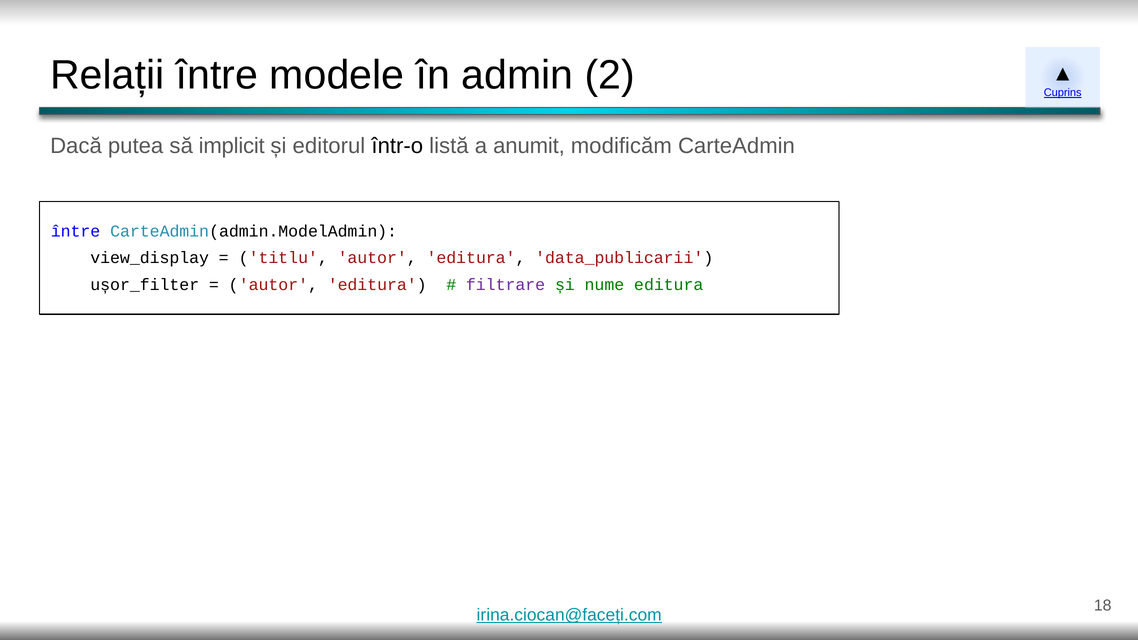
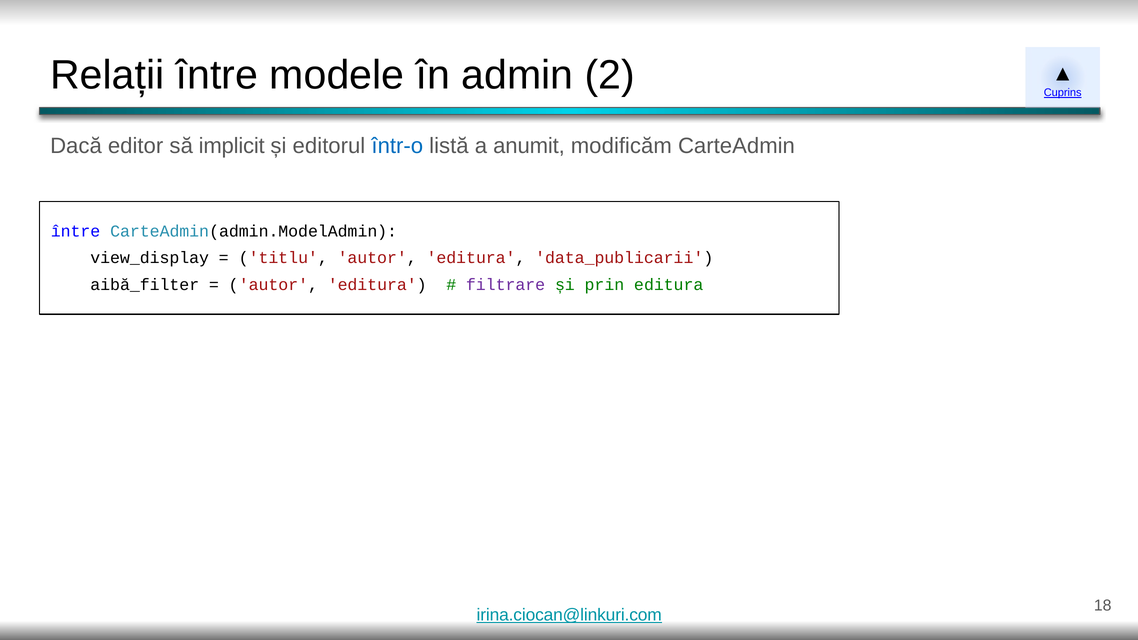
putea: putea -> editor
într-o colour: black -> blue
ușor_filter: ușor_filter -> aibă_filter
nume: nume -> prin
irina.ciocan@faceți.com: irina.ciocan@faceți.com -> irina.ciocan@linkuri.com
